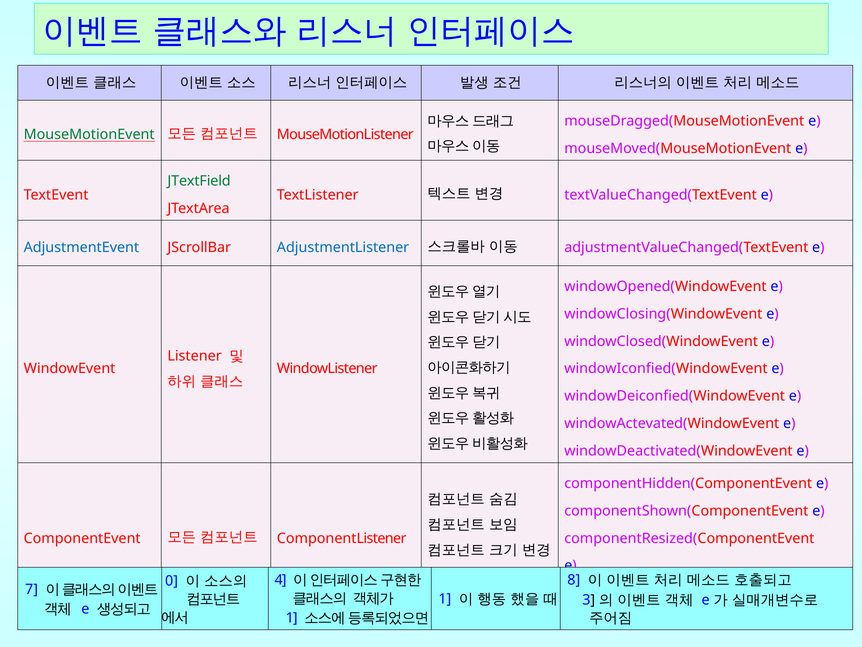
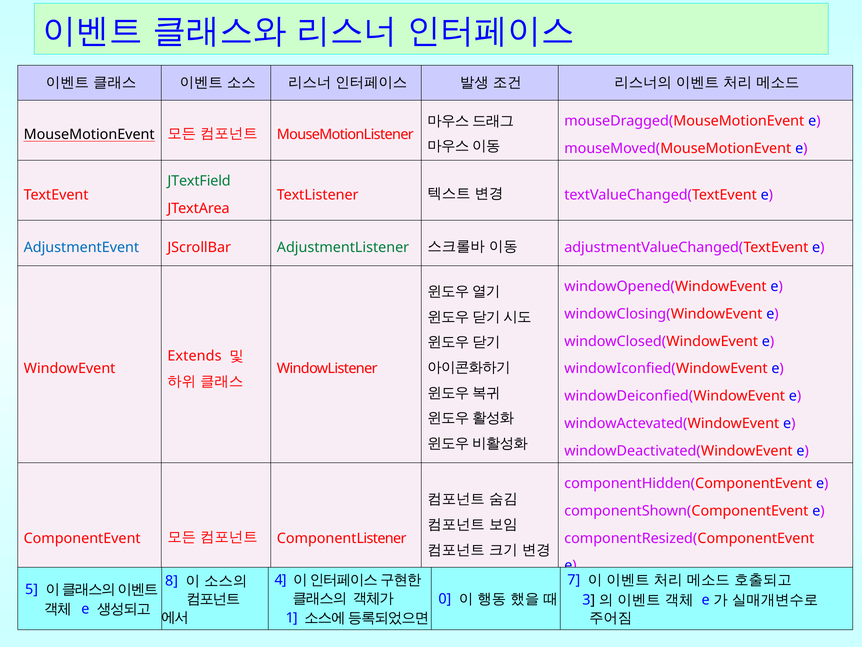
MouseMotionEvent colour: green -> black
AdjustmentListener colour: blue -> green
Listener: Listener -> Extends
8: 8 -> 7
0: 0 -> 8
7: 7 -> 5
1 at (445, 599): 1 -> 0
